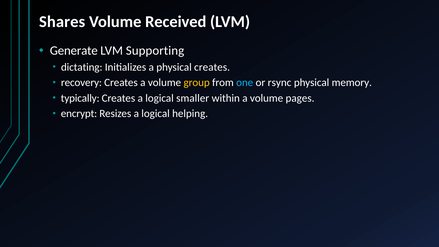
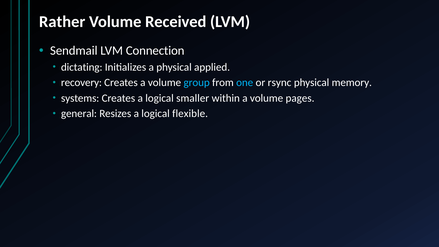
Shares: Shares -> Rather
Generate: Generate -> Sendmail
Supporting: Supporting -> Connection
physical creates: creates -> applied
group colour: yellow -> light blue
typically: typically -> systems
encrypt: encrypt -> general
helping: helping -> flexible
